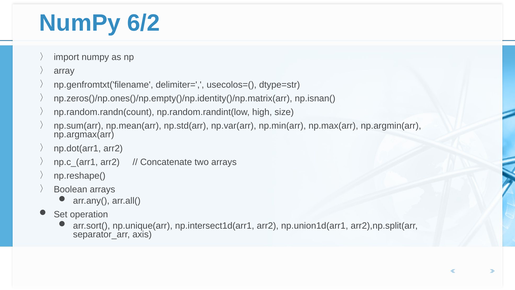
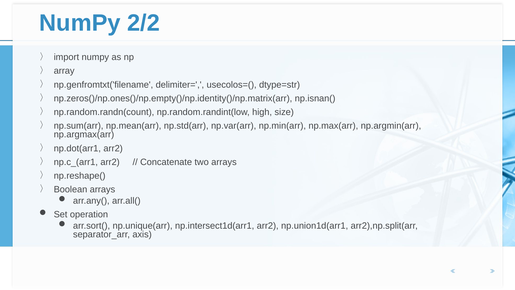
6/2: 6/2 -> 2/2
